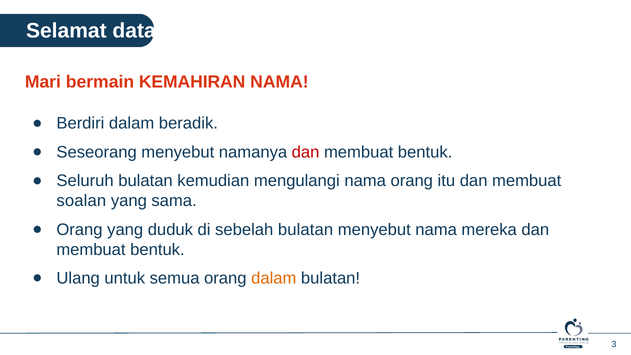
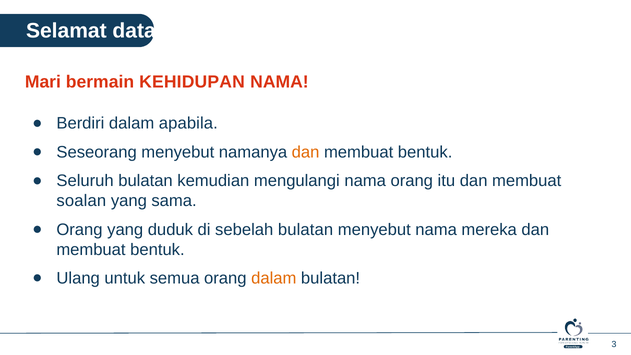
KEMAHIRAN: KEMAHIRAN -> KEHIDUPAN
beradik: beradik -> apabila
dan at (306, 152) colour: red -> orange
